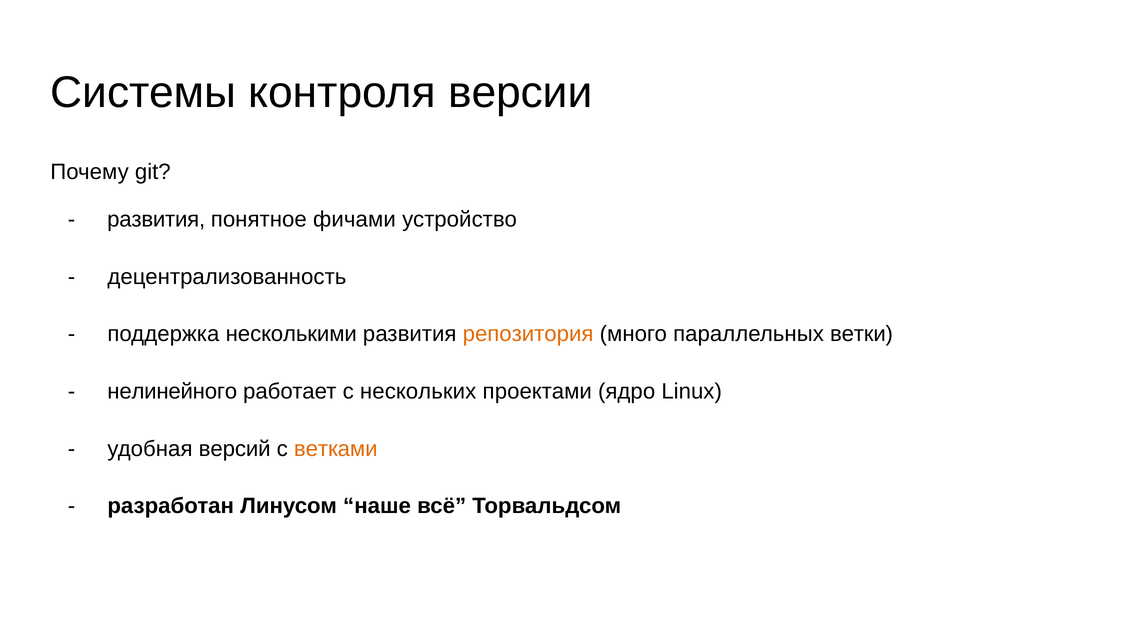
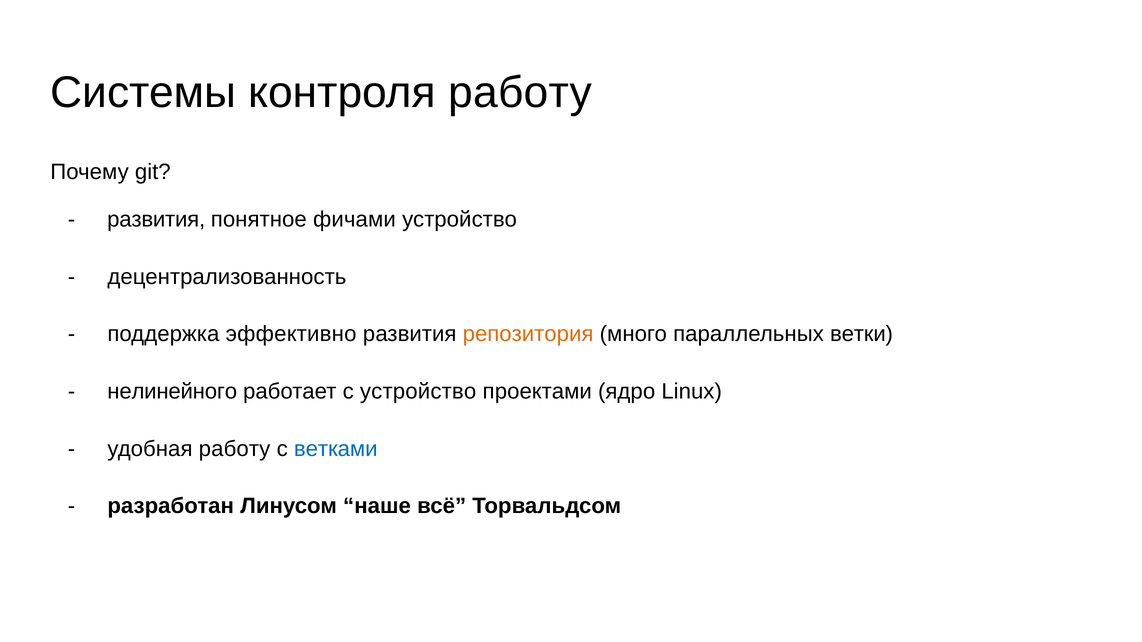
контроля версии: версии -> работу
несколькими: несколькими -> эффективно
с нескольких: нескольких -> устройство
удобная версий: версий -> работу
ветками colour: orange -> blue
